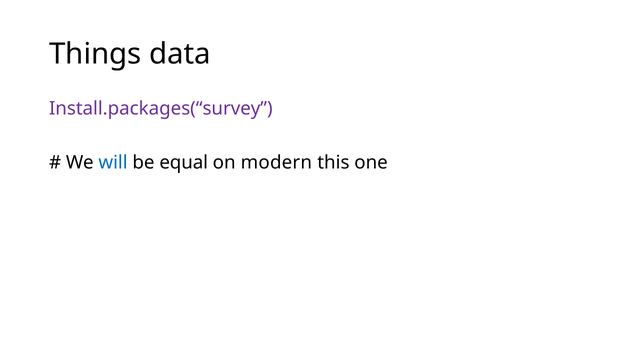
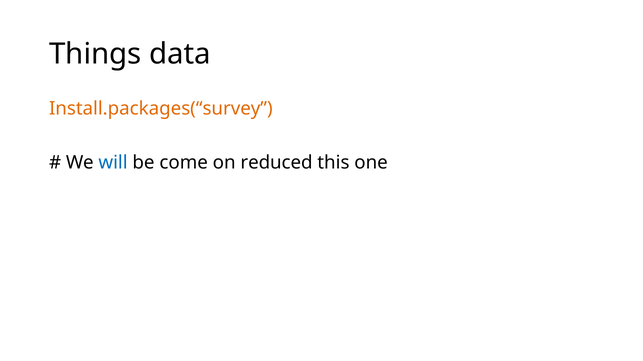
Install.packages(“survey colour: purple -> orange
equal: equal -> come
modern: modern -> reduced
